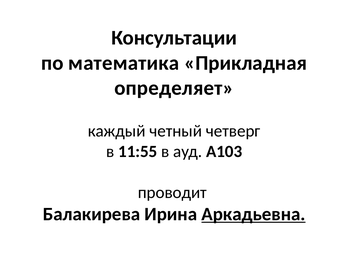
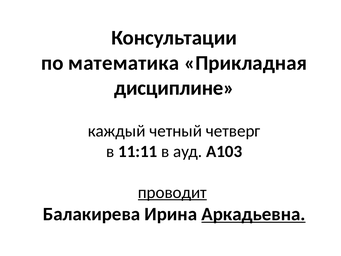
определяет: определяет -> дисциплине
11:55: 11:55 -> 11:11
проводит underline: none -> present
